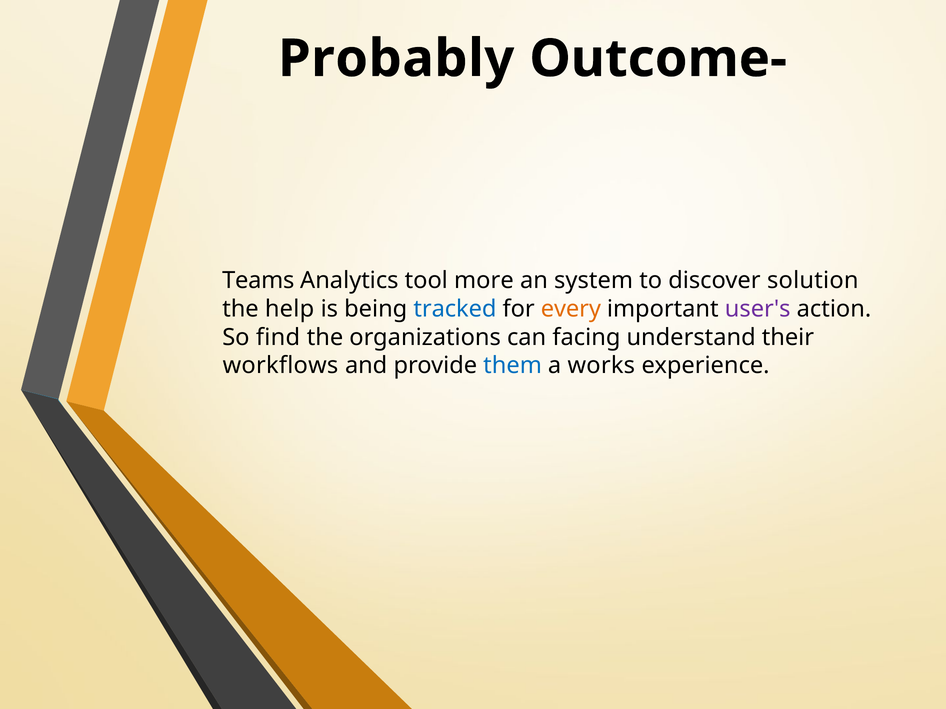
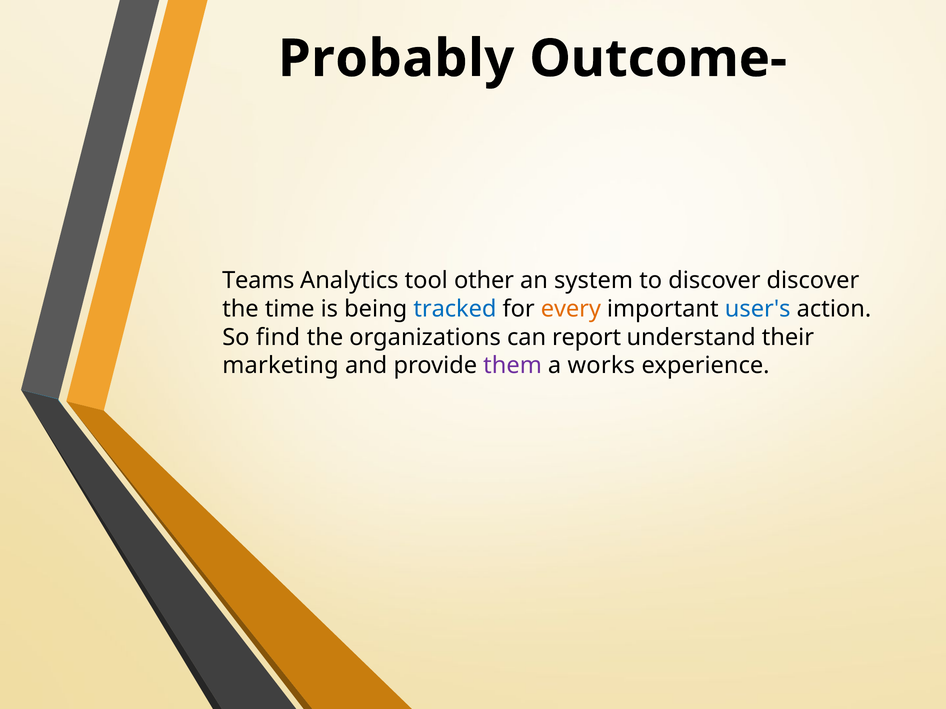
more: more -> other
discover solution: solution -> discover
help: help -> time
user's colour: purple -> blue
facing: facing -> report
workflows: workflows -> marketing
them colour: blue -> purple
